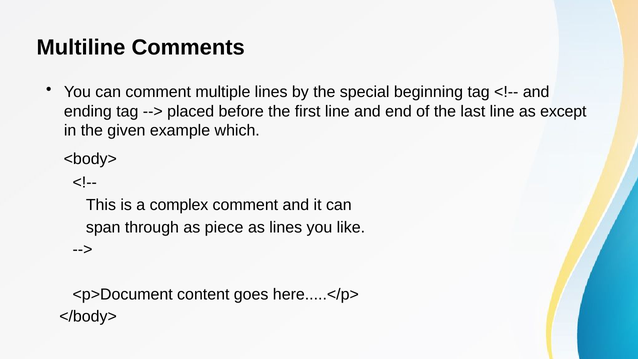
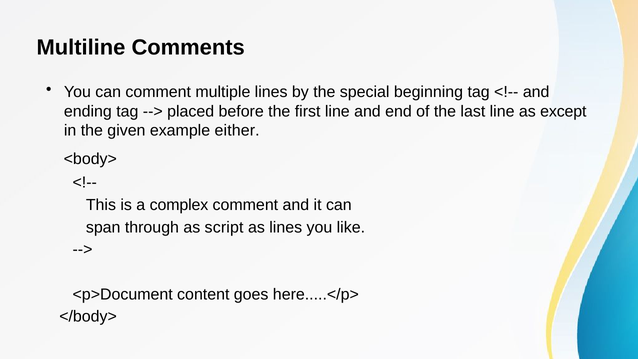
which: which -> either
piece: piece -> script
